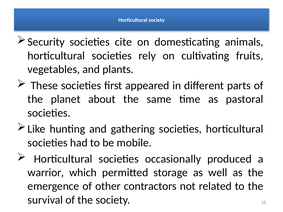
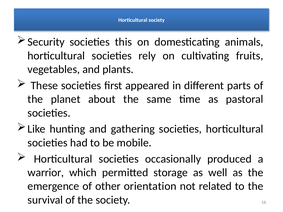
cite: cite -> this
contractors: contractors -> orientation
